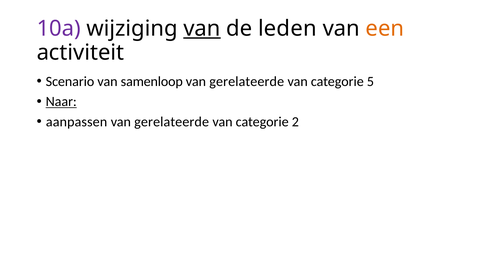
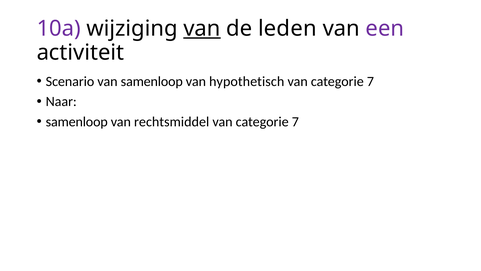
een colour: orange -> purple
gerelateerde at (247, 81): gerelateerde -> hypothetisch
5 at (370, 81): 5 -> 7
Naar underline: present -> none
aanpassen at (77, 122): aanpassen -> samenloop
gerelateerde at (172, 122): gerelateerde -> rechtsmiddel
2 at (295, 122): 2 -> 7
